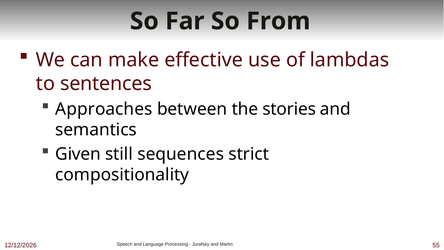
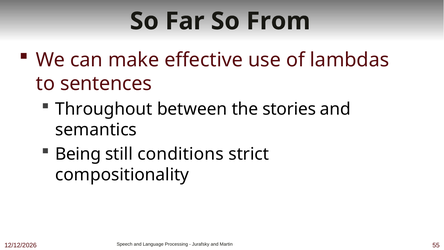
Approaches: Approaches -> Throughout
Given: Given -> Being
sequences: sequences -> conditions
